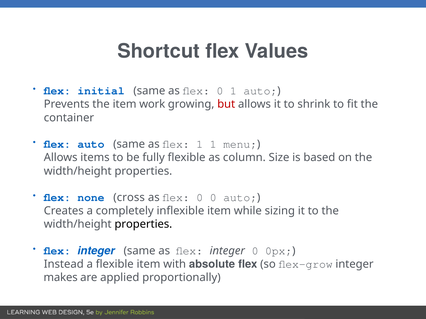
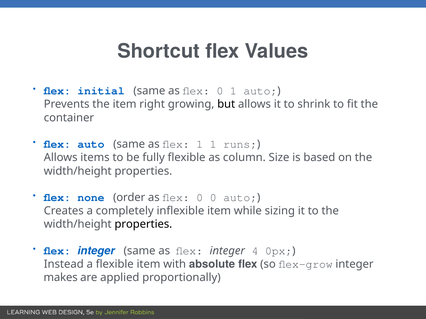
work: work -> right
but colour: red -> black
menu: menu -> runs
cross: cross -> order
integer 0: 0 -> 4
